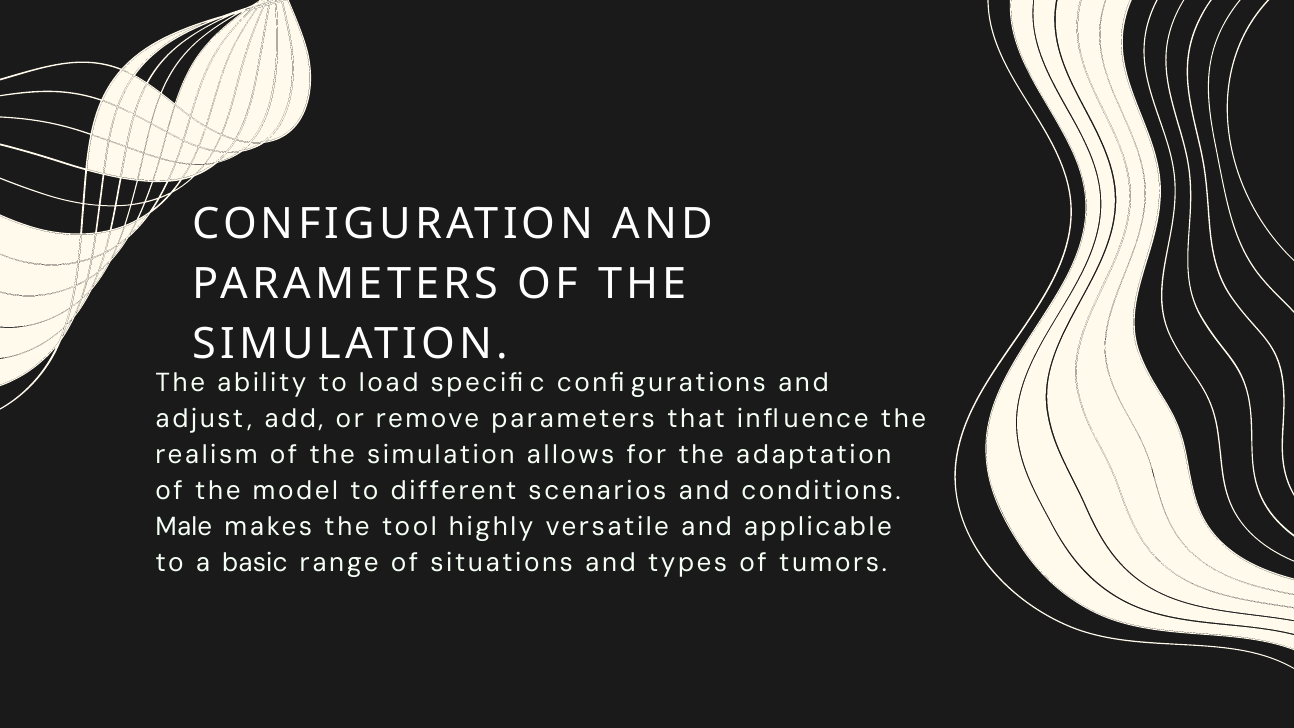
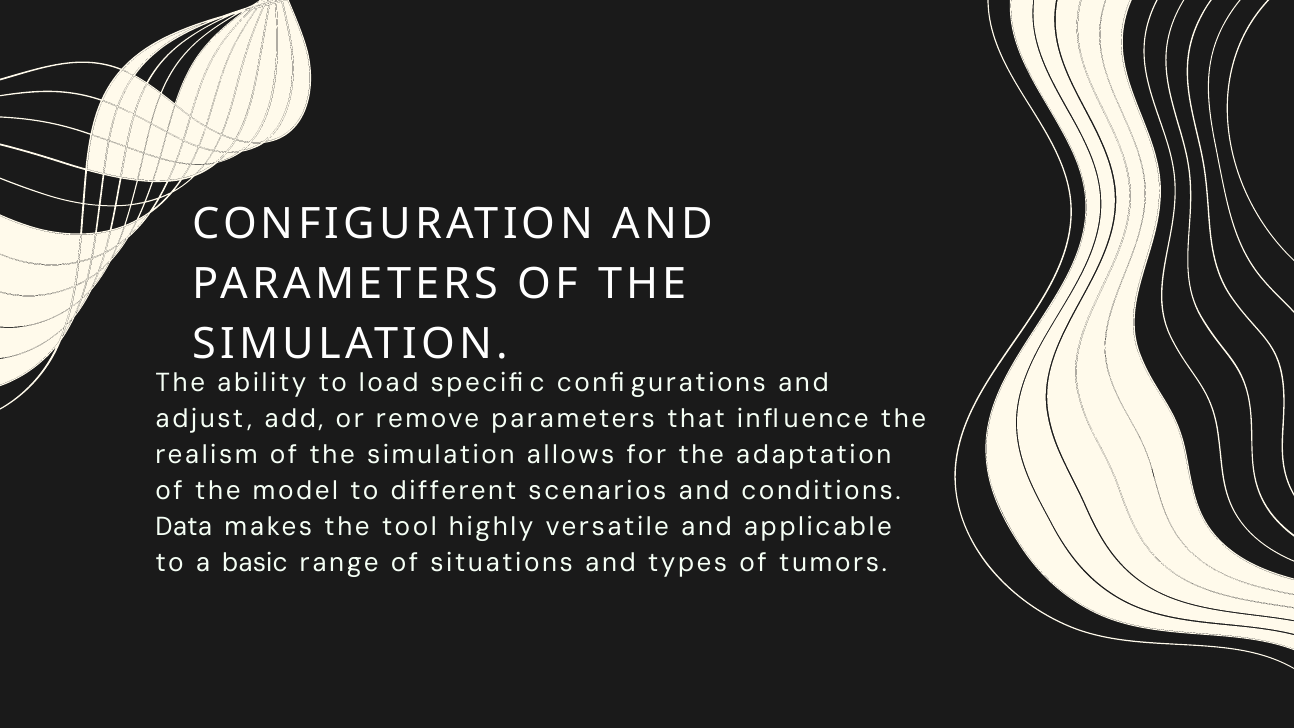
Male: Male -> Data
